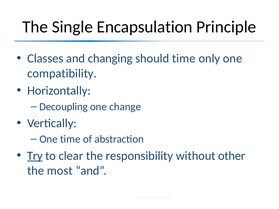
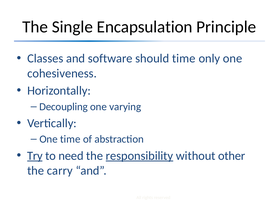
changing: changing -> software
compatibility: compatibility -> cohesiveness
change: change -> varying
clear: clear -> need
responsibility underline: none -> present
most: most -> carry
